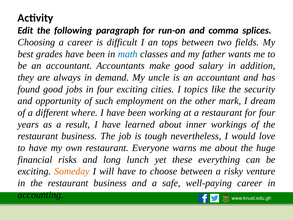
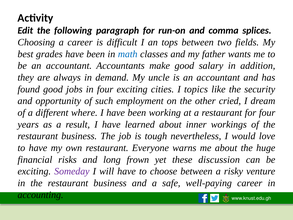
mark: mark -> cried
lunch: lunch -> frown
everything: everything -> discussion
Someday colour: orange -> purple
